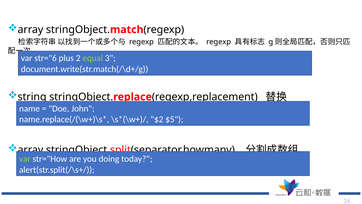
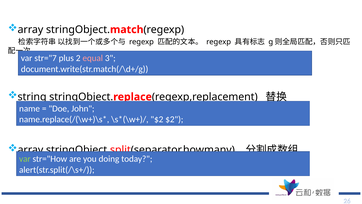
str="6: str="6 -> str="7
equal colour: light green -> pink
$2 $5: $5 -> $2
